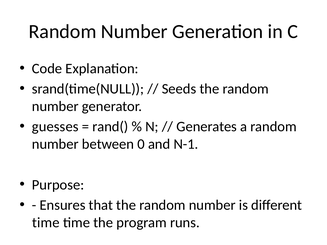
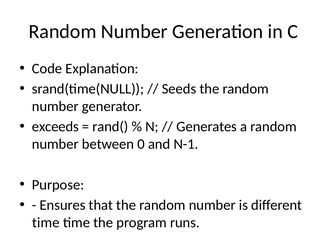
guesses: guesses -> exceeds
